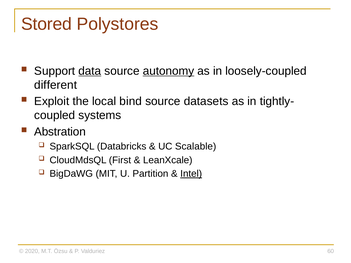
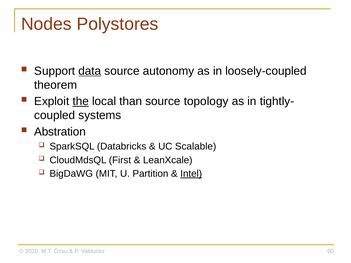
Stored: Stored -> Nodes
autonomy underline: present -> none
different: different -> theorem
the underline: none -> present
bind: bind -> than
datasets: datasets -> topology
